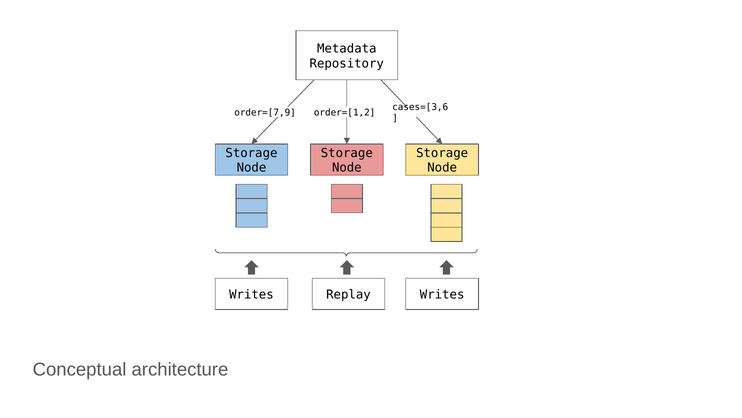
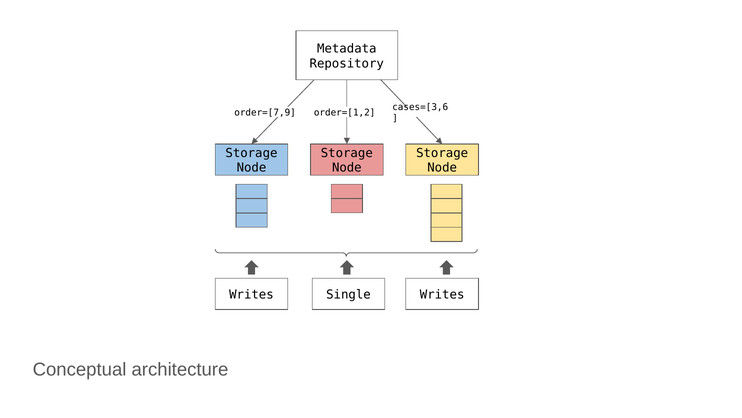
Replay: Replay -> Single
